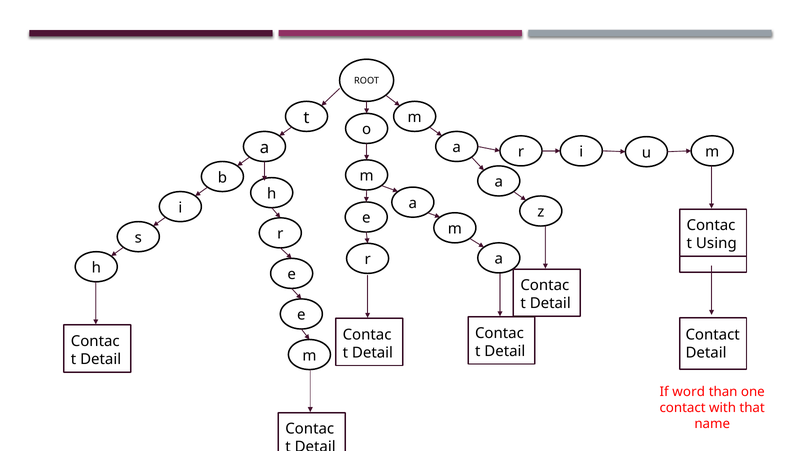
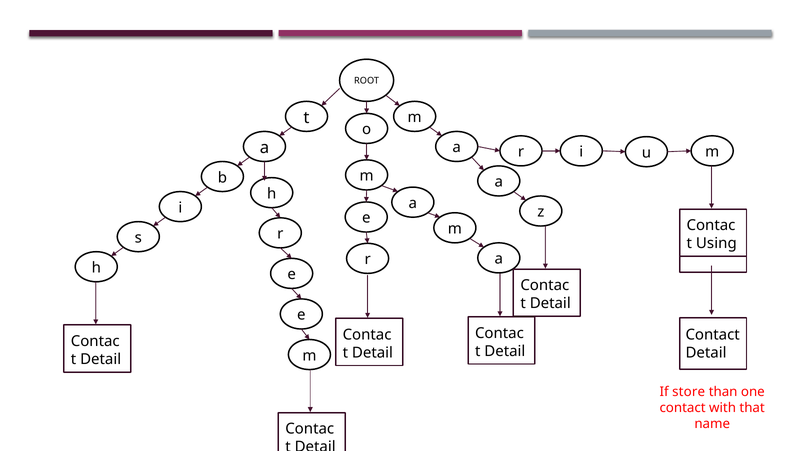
word: word -> store
